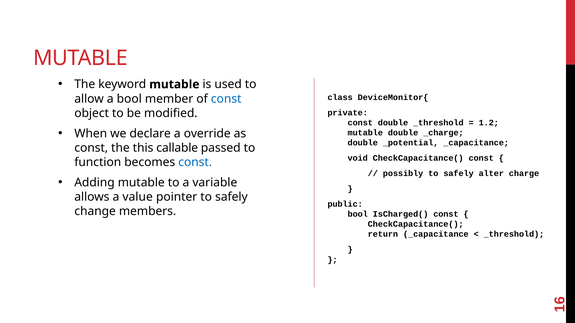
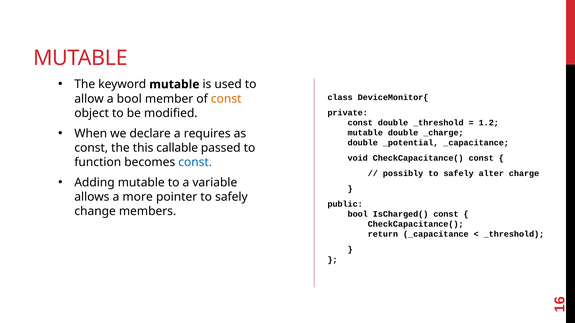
const at (226, 99) colour: blue -> orange
override: override -> requires
value: value -> more
